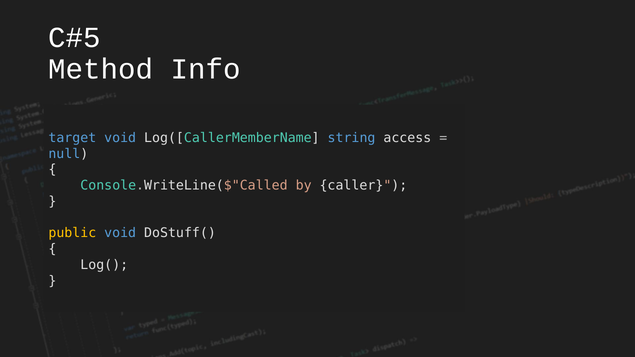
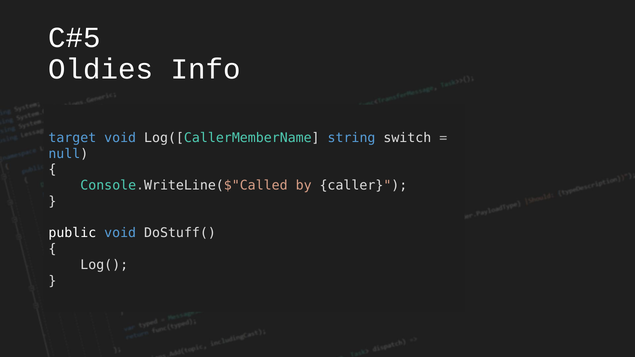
Method: Method -> Oldies
access: access -> switch
public colour: yellow -> white
